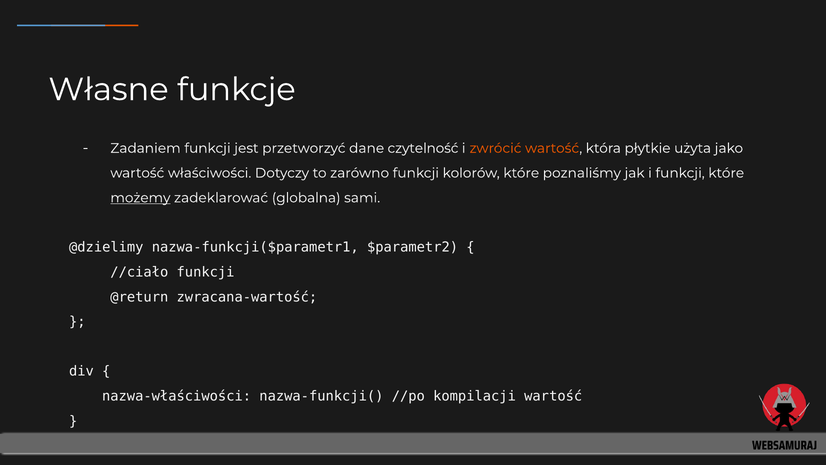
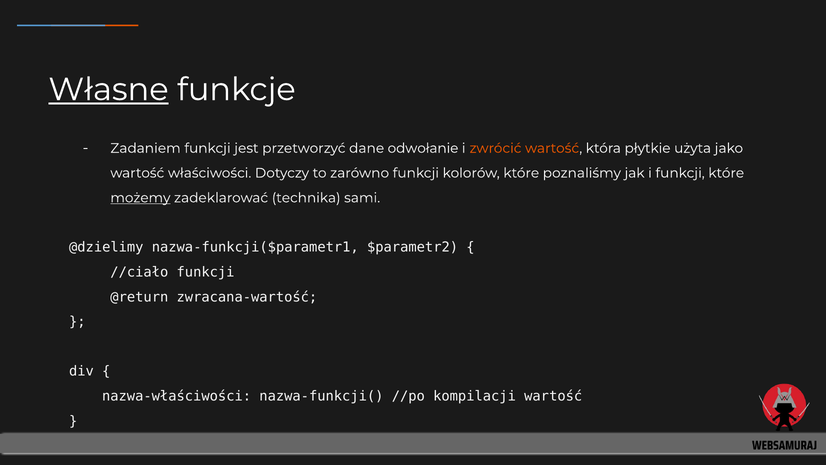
Własne underline: none -> present
czytelność: czytelność -> odwołanie
globalna: globalna -> technika
